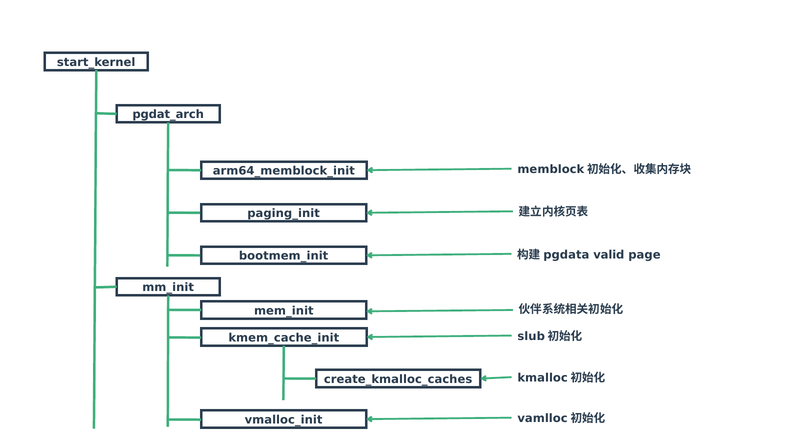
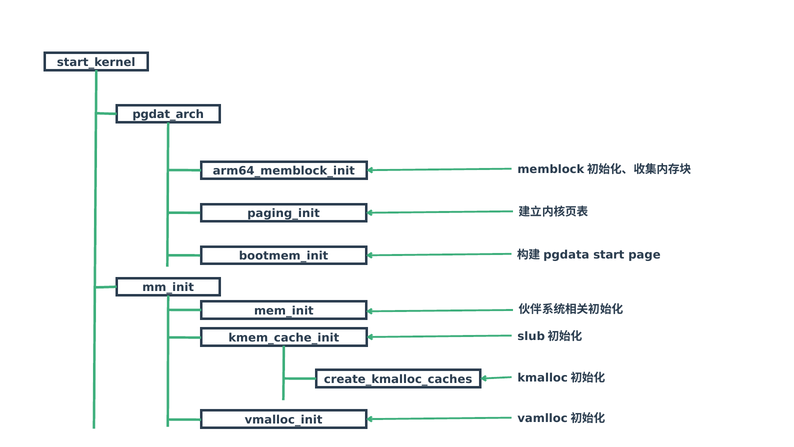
valid: valid -> start
